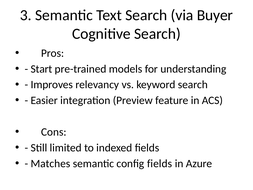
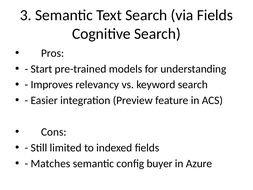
via Buyer: Buyer -> Fields
config fields: fields -> buyer
